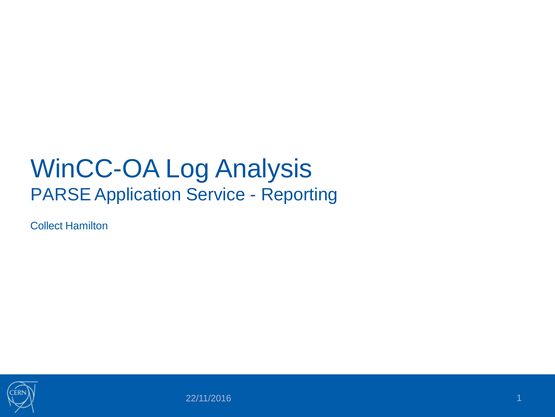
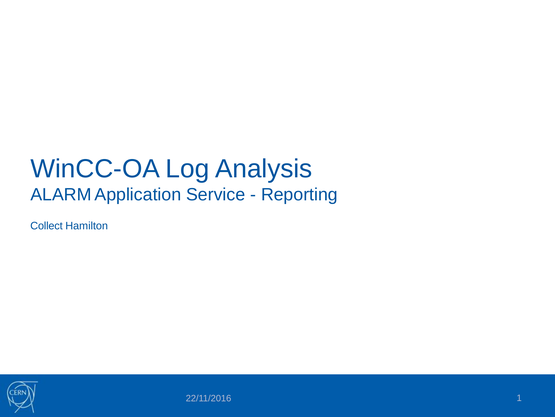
PARSE: PARSE -> ALARM
